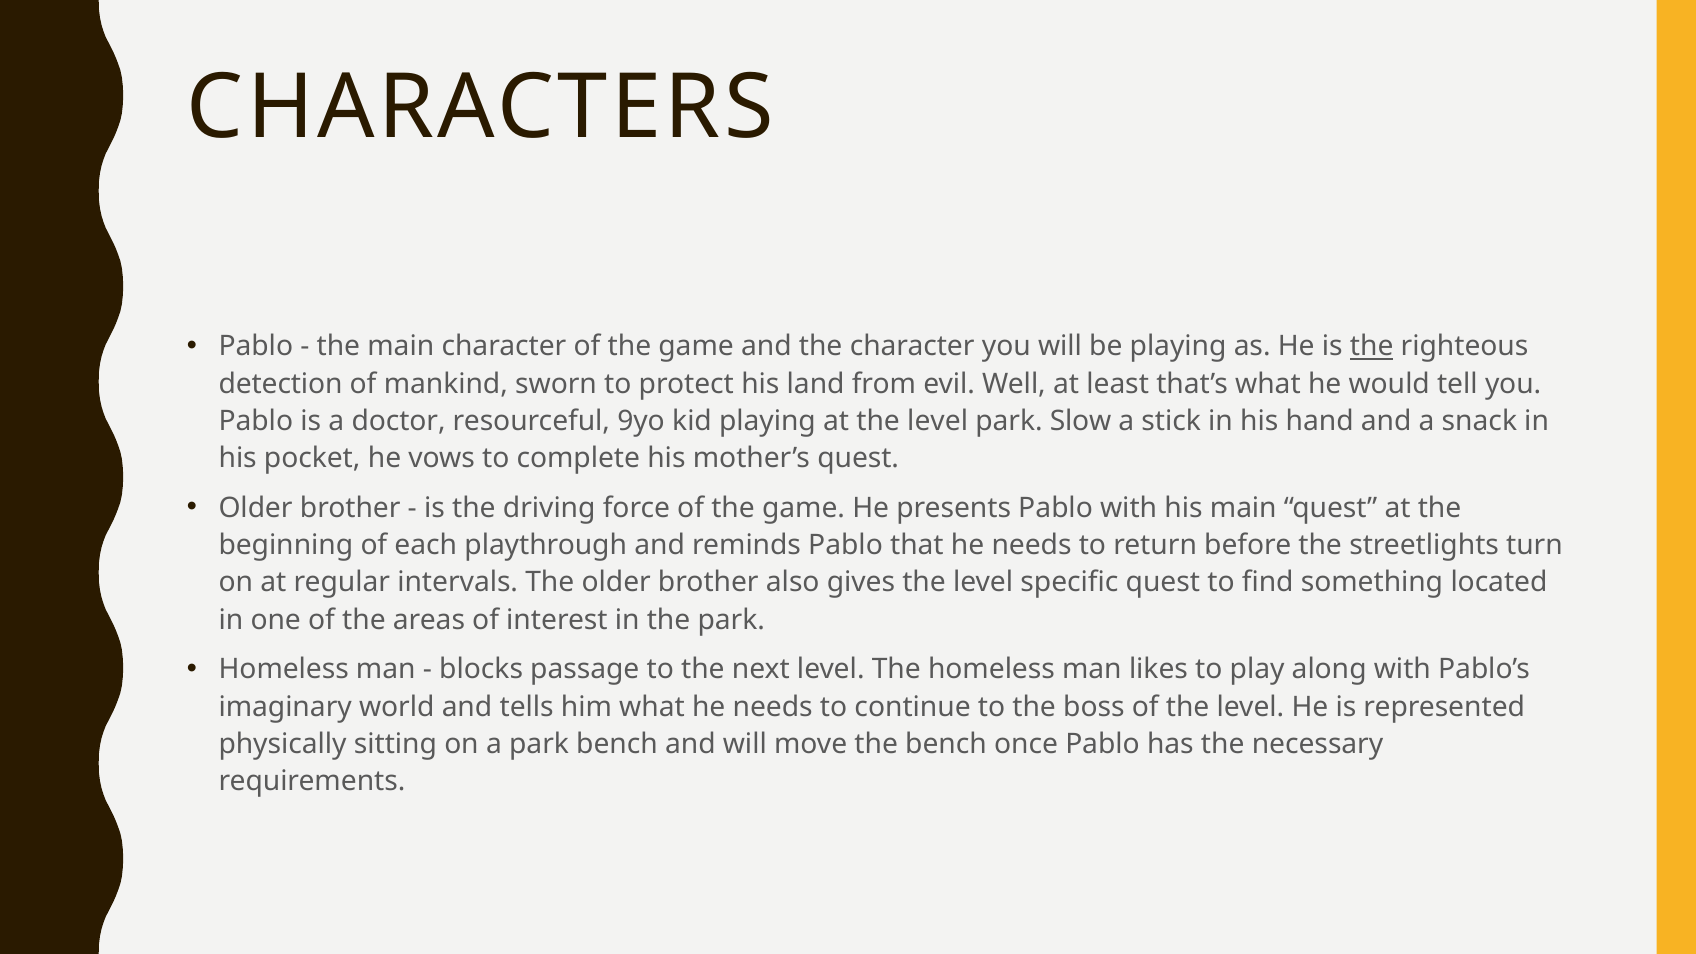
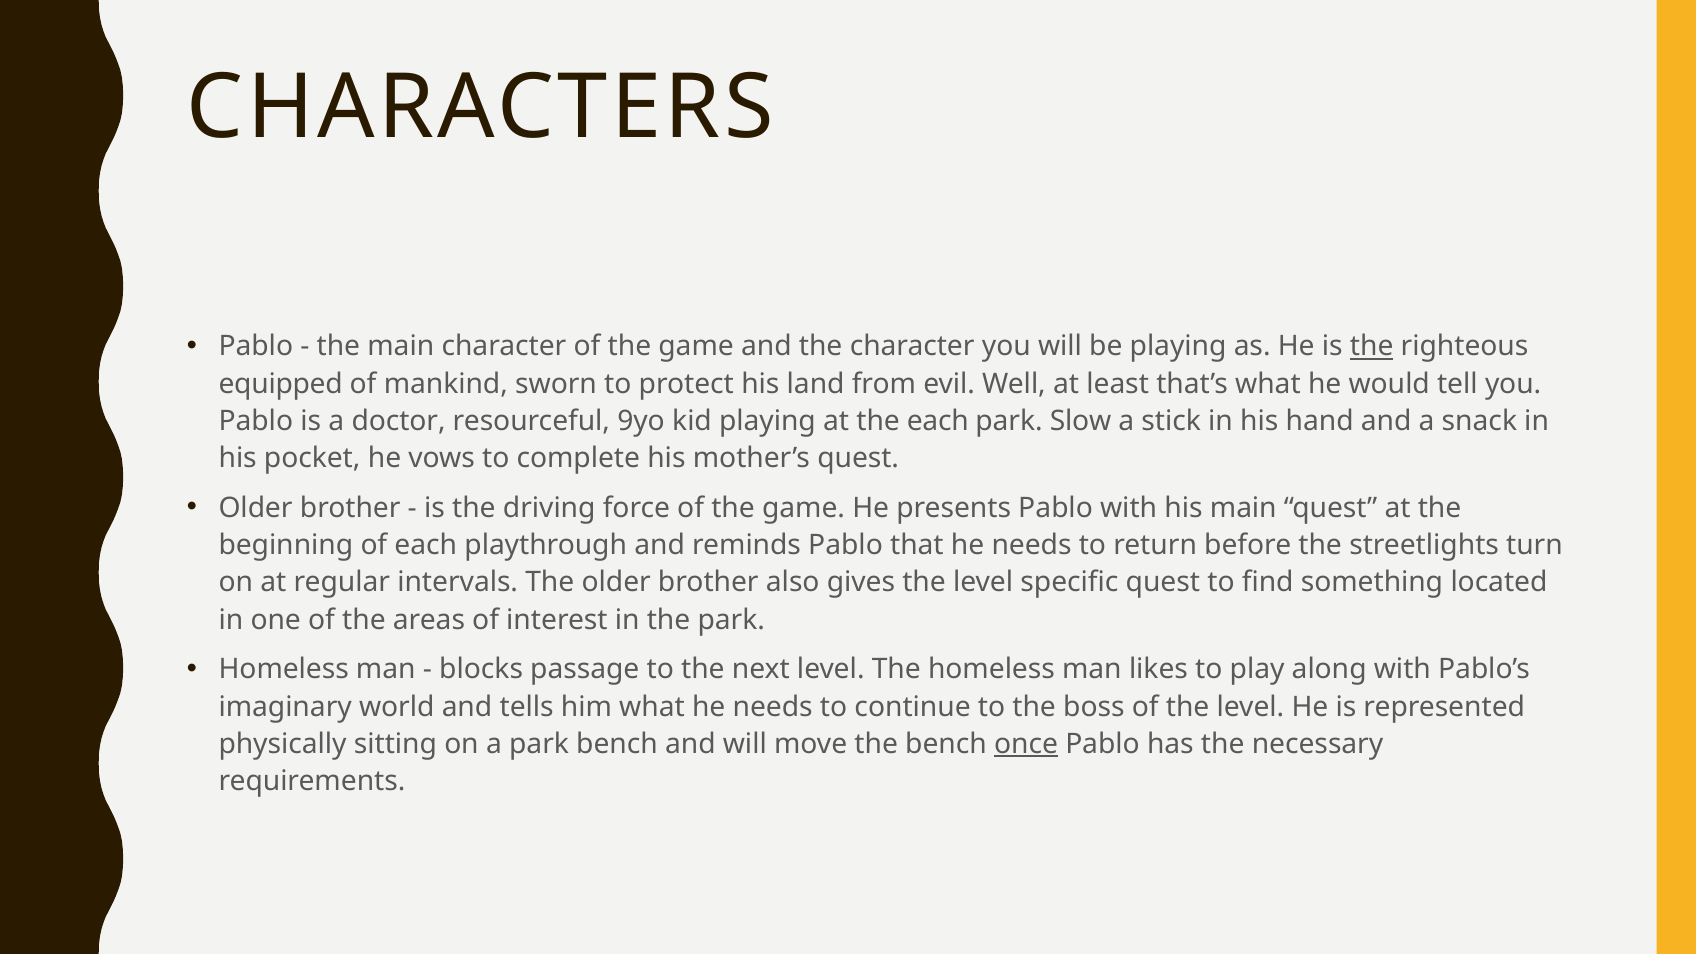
detection: detection -> equipped
at the level: level -> each
once underline: none -> present
